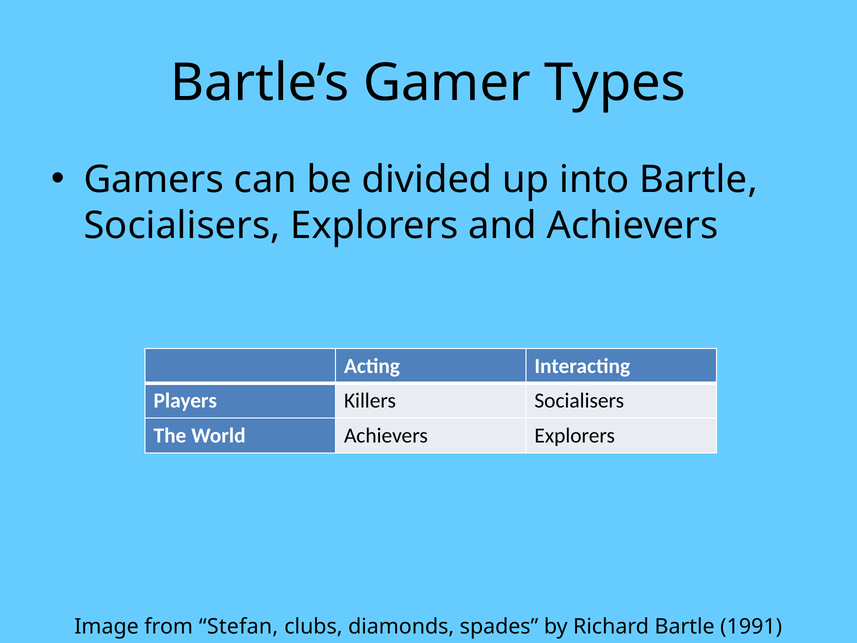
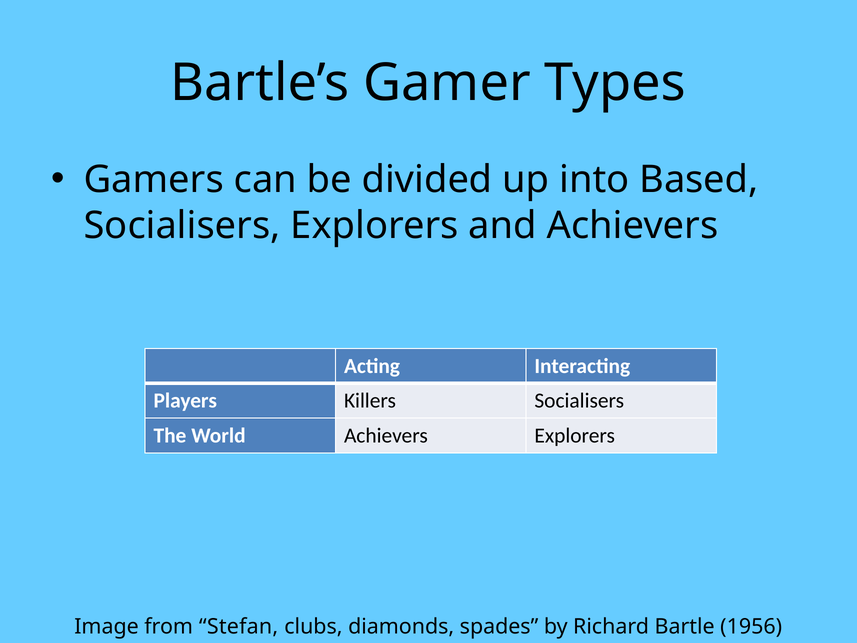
into Bartle: Bartle -> Based
1991: 1991 -> 1956
